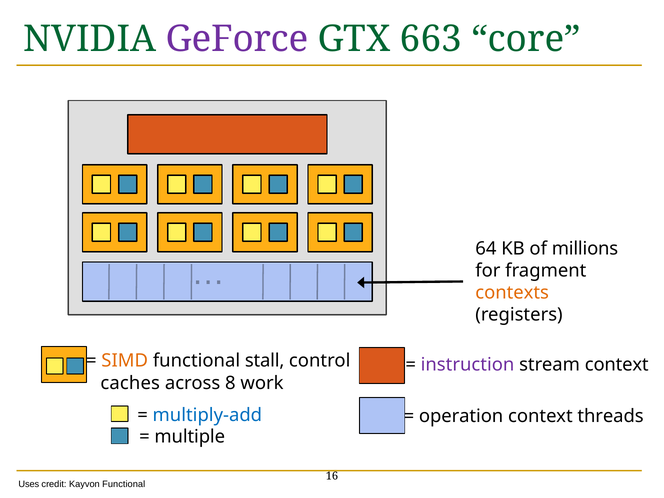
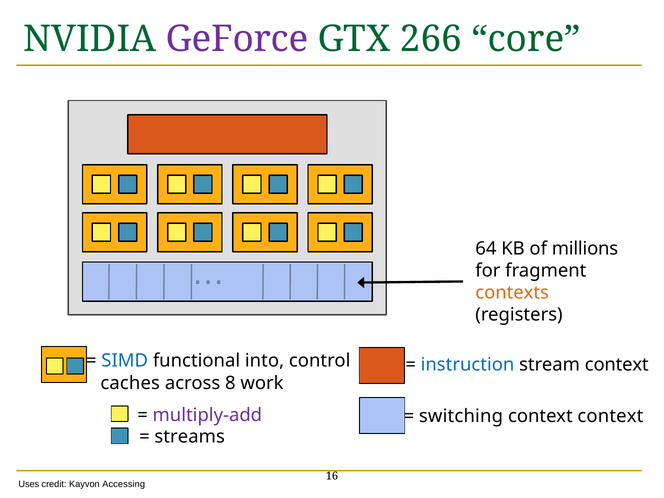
663: 663 -> 266
SIMD colour: orange -> blue
stall: stall -> into
instruction colour: purple -> blue
multiply-add colour: blue -> purple
operation: operation -> switching
context threads: threads -> context
multiple: multiple -> streams
Kayvon Functional: Functional -> Accessing
